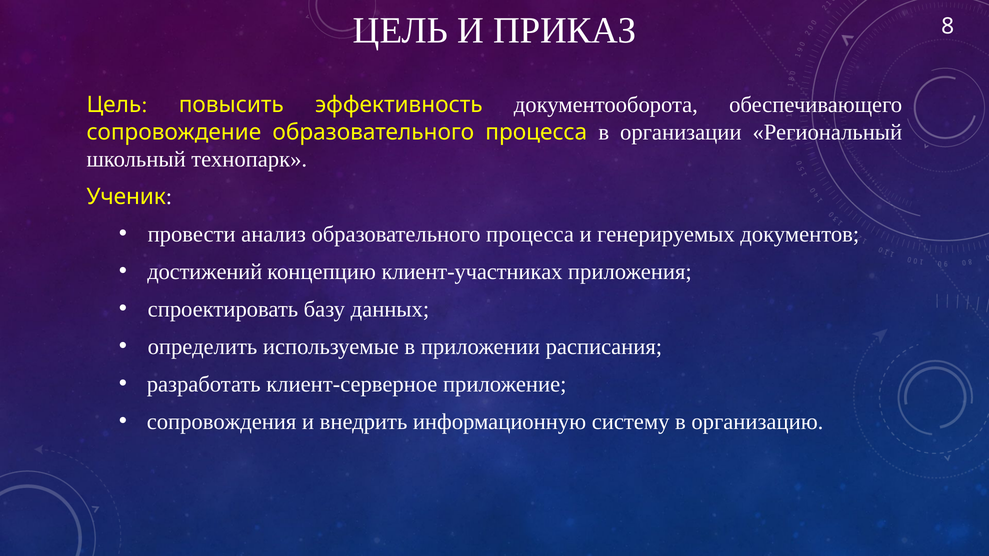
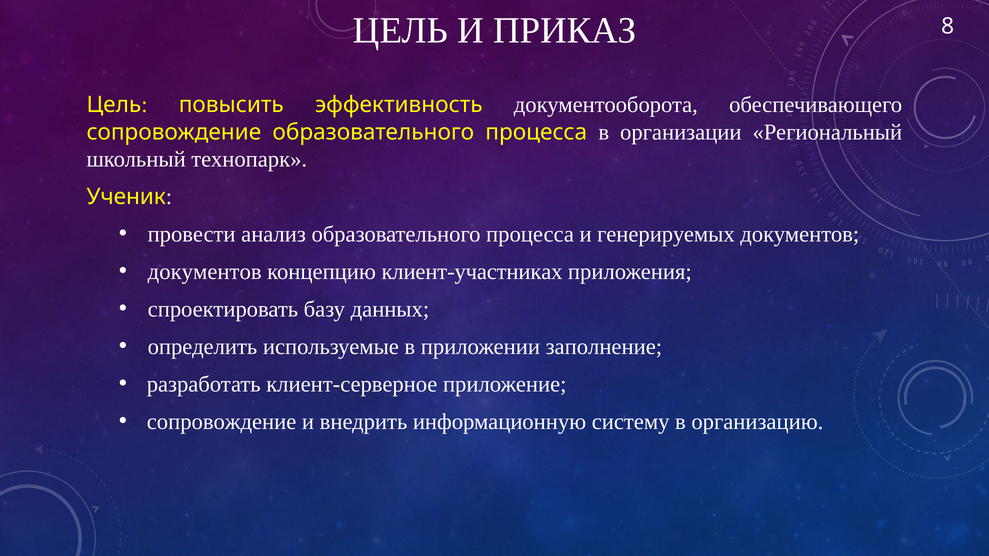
достижений at (205, 272): достижений -> документов
расписания: расписания -> заполнение
сопровождения at (222, 422): сопровождения -> сопровождение
